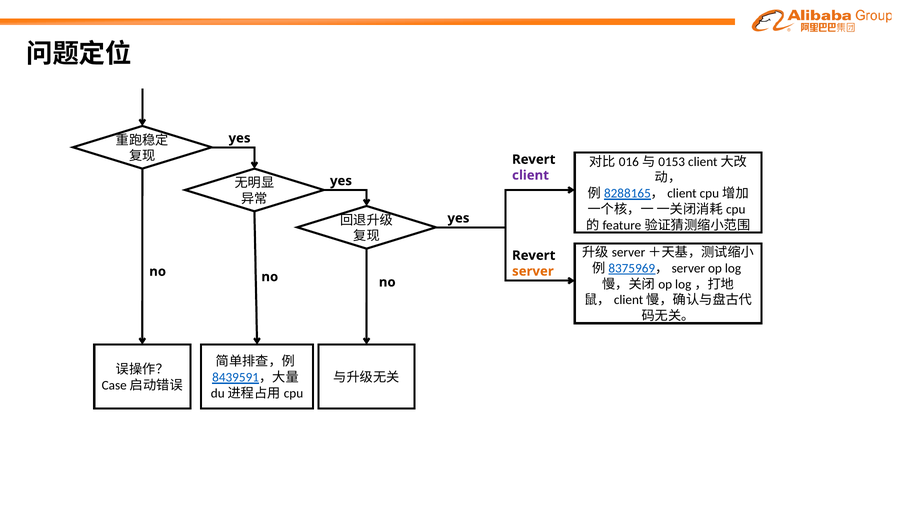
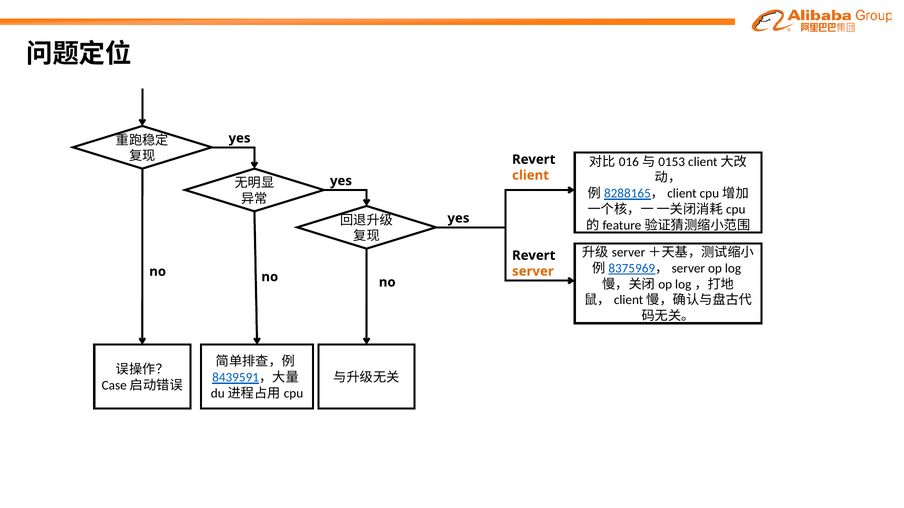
client colour: purple -> orange
